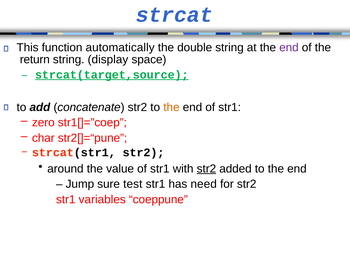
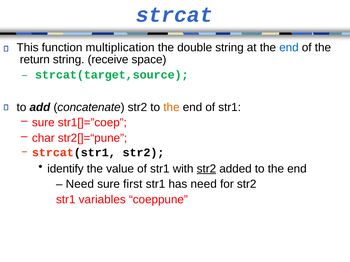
automatically: automatically -> multiplication
end at (289, 48) colour: purple -> blue
display: display -> receive
strcat(target,source underline: present -> none
zero at (43, 123): zero -> sure
around: around -> identify
Jump at (80, 184): Jump -> Need
test: test -> first
